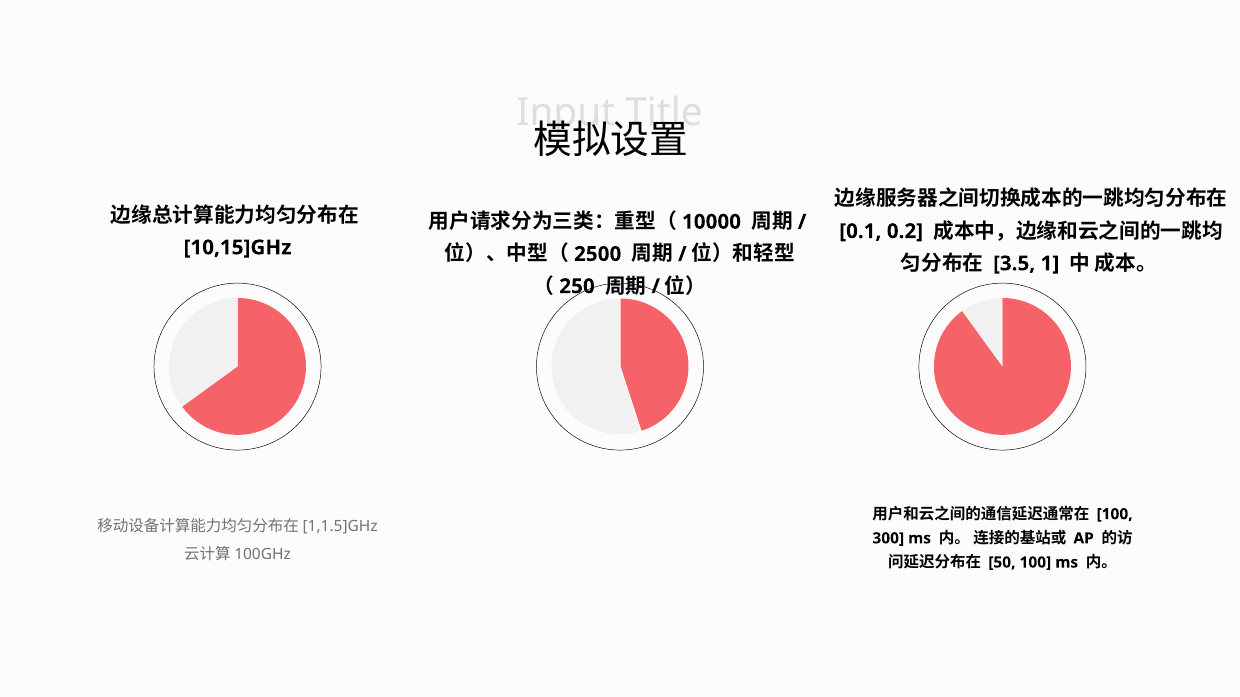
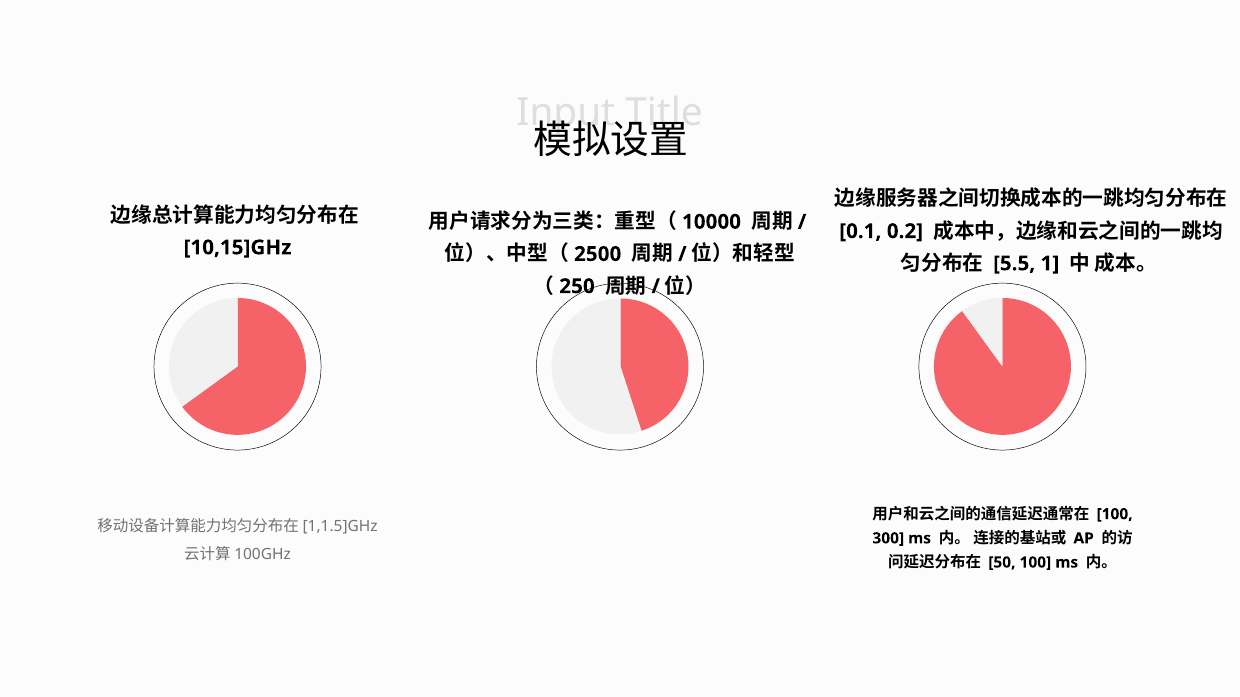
3.5: 3.5 -> 5.5
